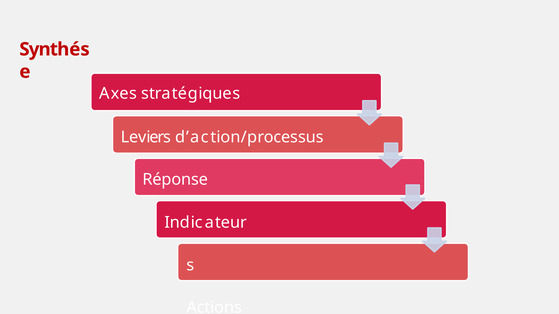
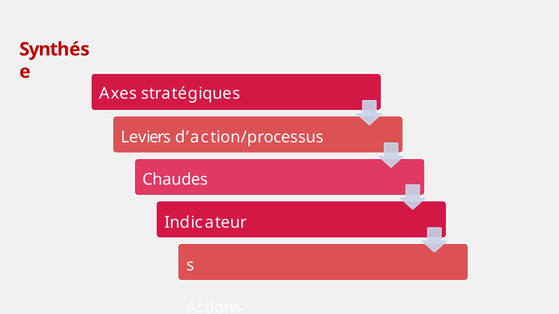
Réponse: Réponse -> Chaudes
